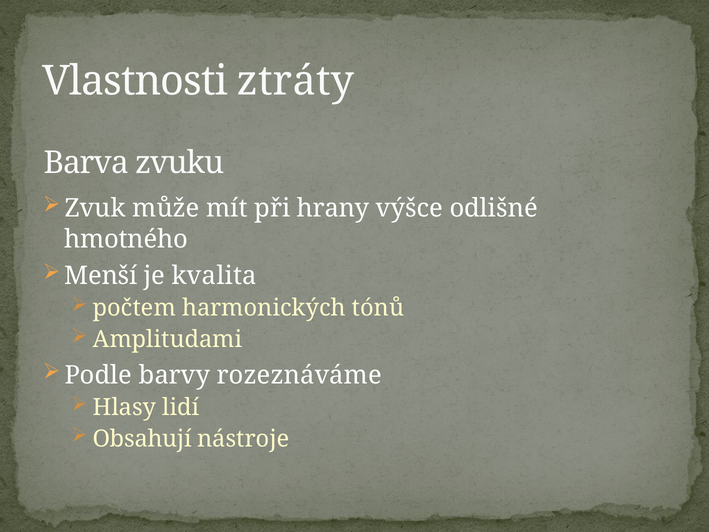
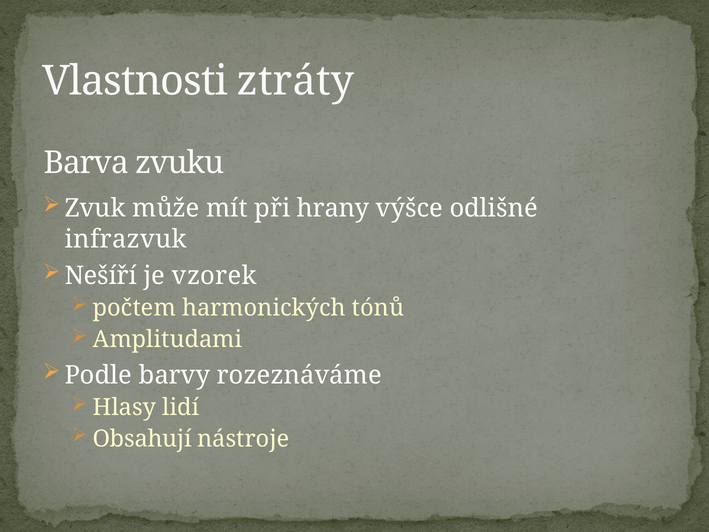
hmotného: hmotného -> infrazvuk
Menší: Menší -> Nešíří
kvalita: kvalita -> vzorek
